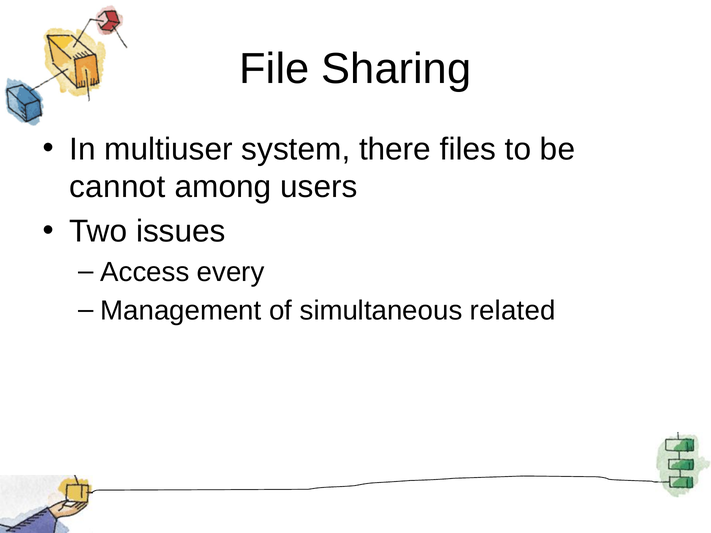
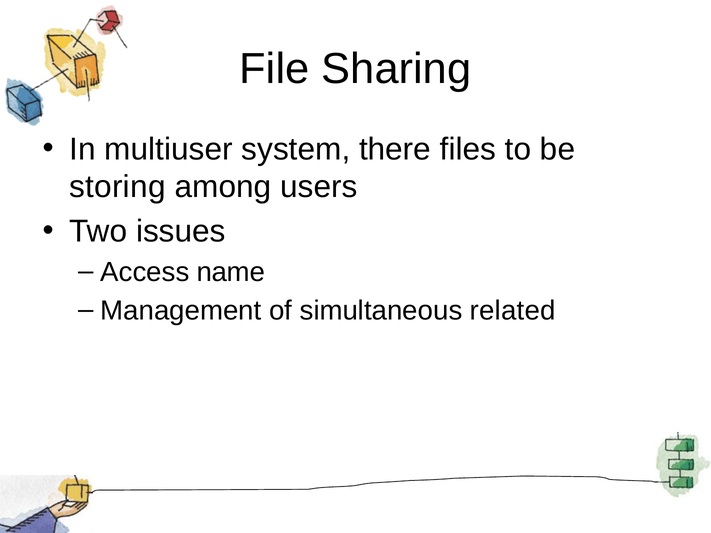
cannot: cannot -> storing
every: every -> name
